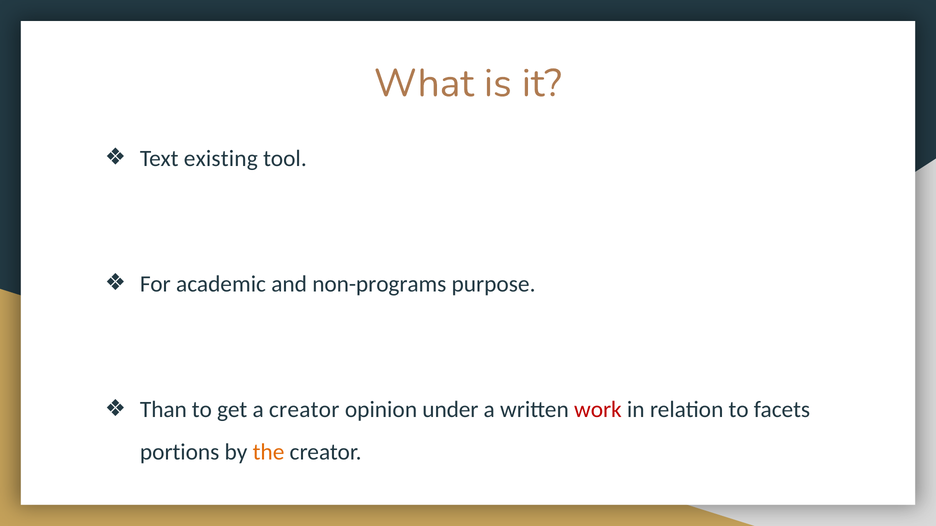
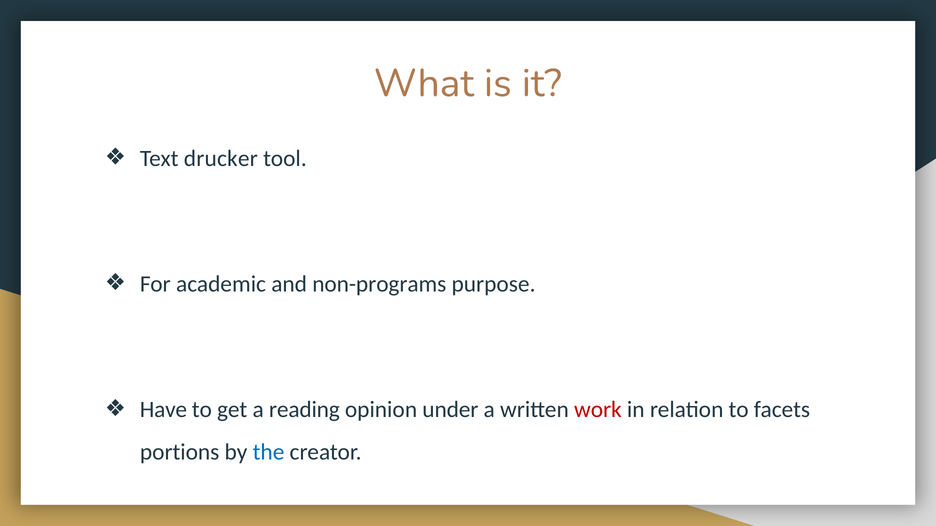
existing: existing -> drucker
Than: Than -> Have
a creator: creator -> reading
the colour: orange -> blue
